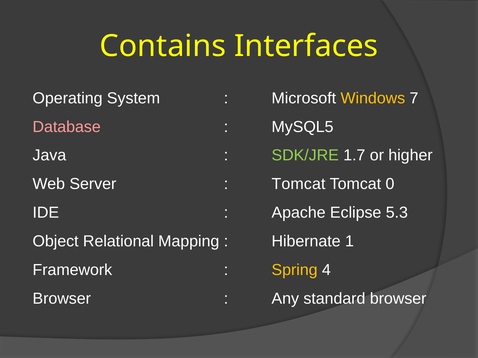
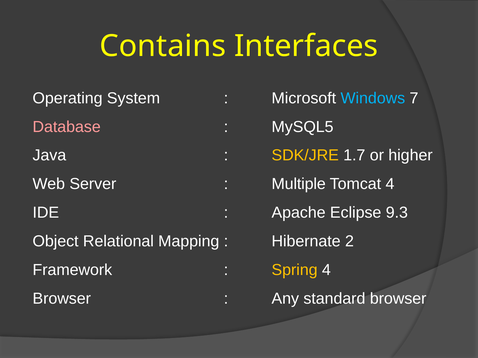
Windows colour: yellow -> light blue
SDK/JRE colour: light green -> yellow
Tomcat at (299, 184): Tomcat -> Multiple
Tomcat 0: 0 -> 4
5.3: 5.3 -> 9.3
1: 1 -> 2
